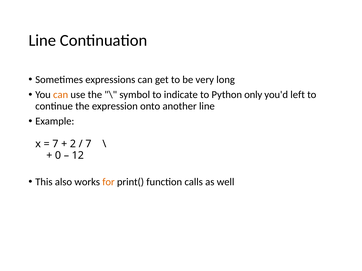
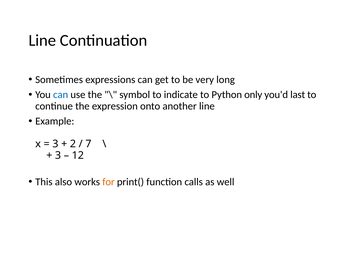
can at (61, 95) colour: orange -> blue
left: left -> last
7 at (55, 144): 7 -> 3
0 at (58, 156): 0 -> 3
